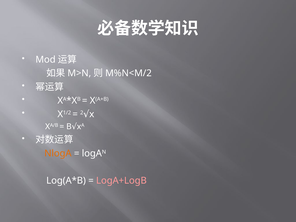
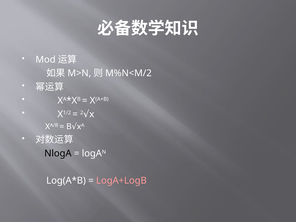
NlogA colour: orange -> black
